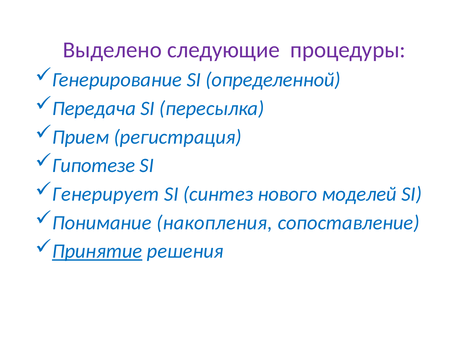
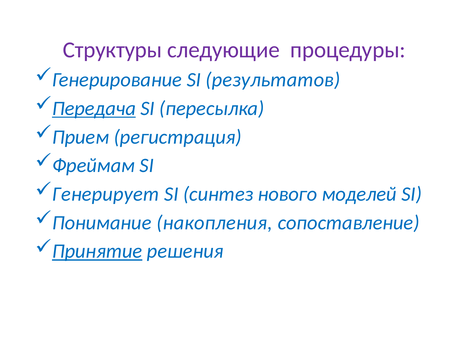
Выделено: Выделено -> Структуры
определенной: определенной -> результатов
Передача underline: none -> present
Гипотезе: Гипотезе -> Фреймам
